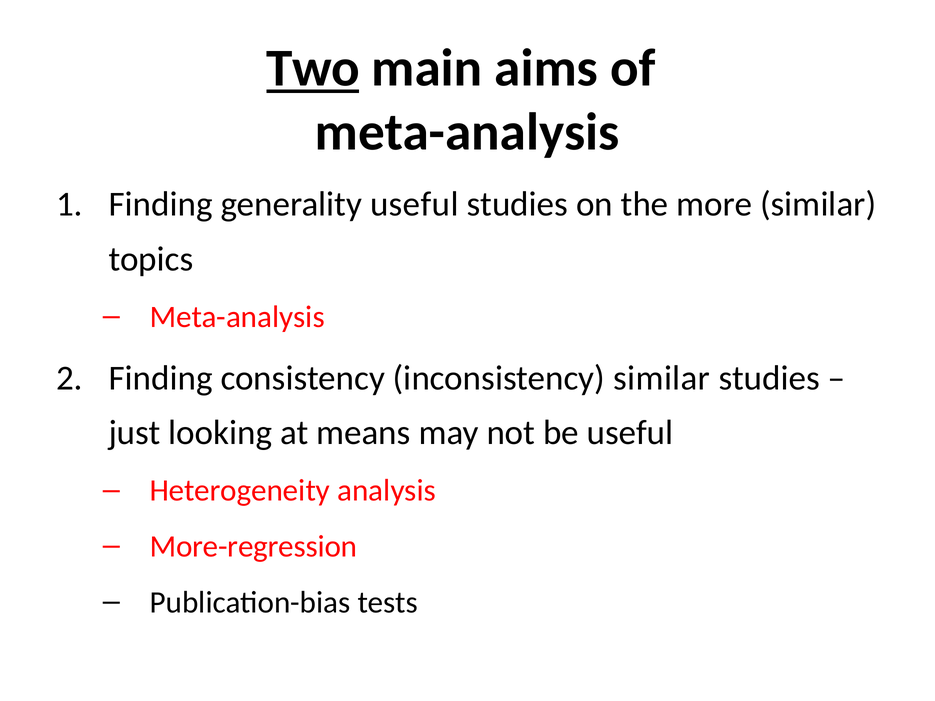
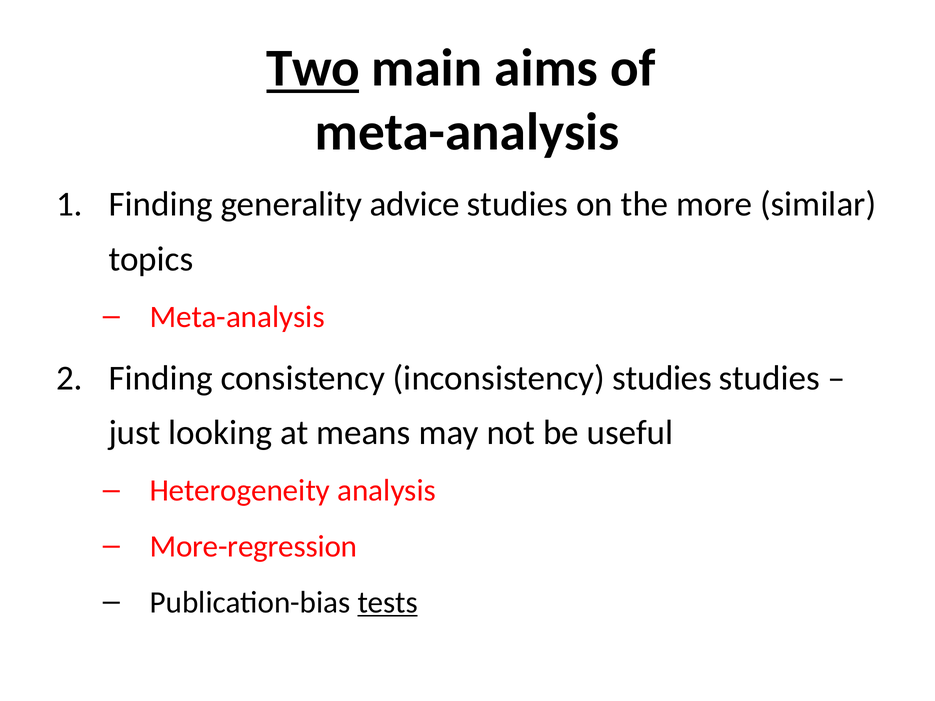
generality useful: useful -> advice
inconsistency similar: similar -> studies
tests underline: none -> present
